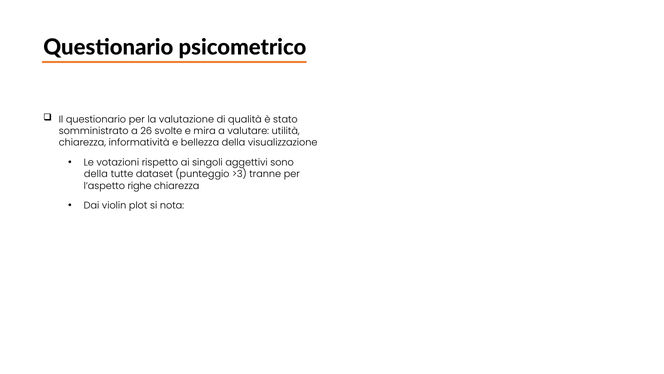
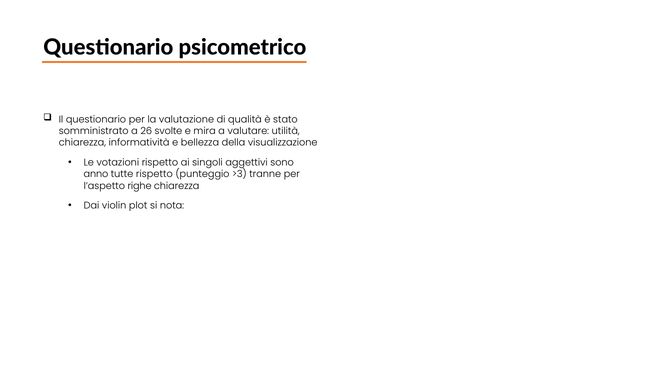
della at (96, 174): della -> anno
tutte dataset: dataset -> rispetto
